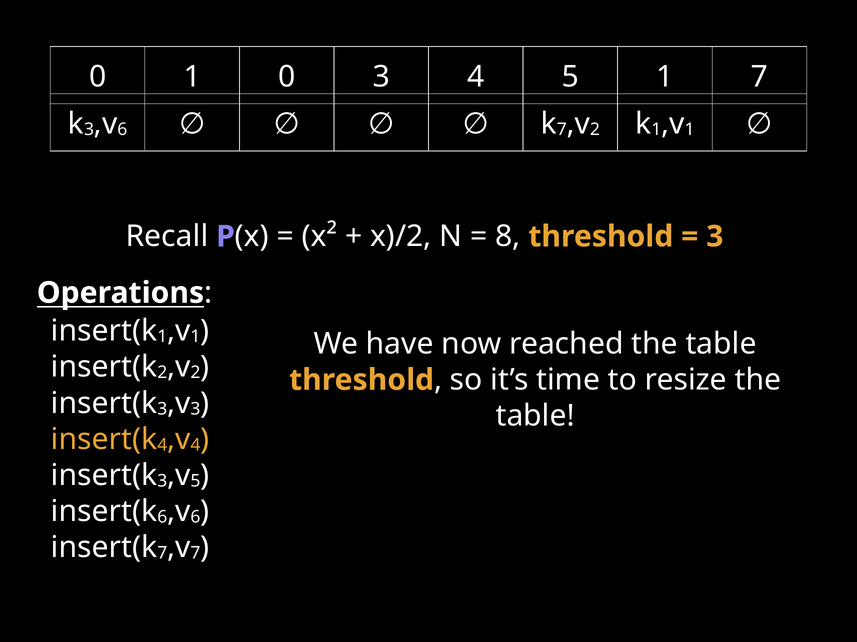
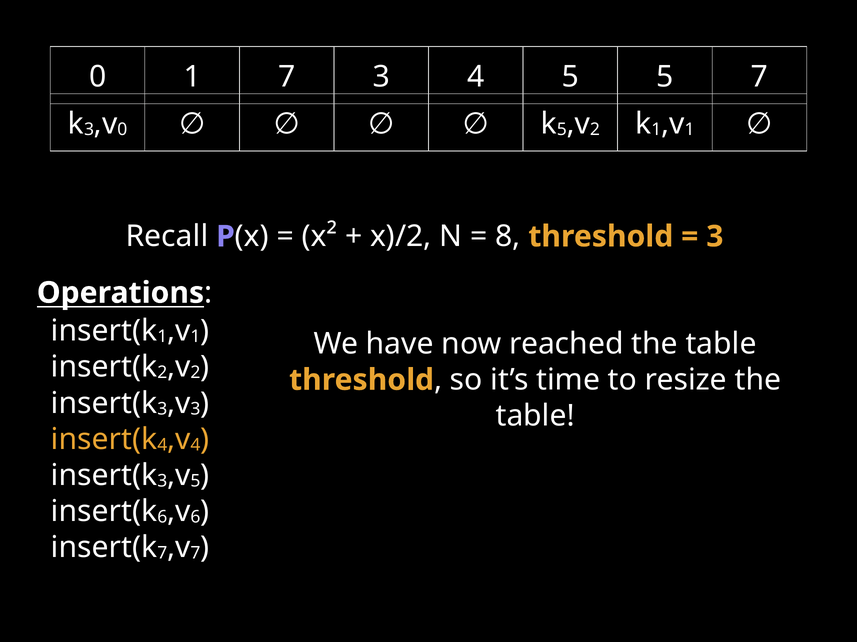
1 0: 0 -> 7
5 1: 1 -> 5
6 at (122, 130): 6 -> 0
7 at (562, 130): 7 -> 5
